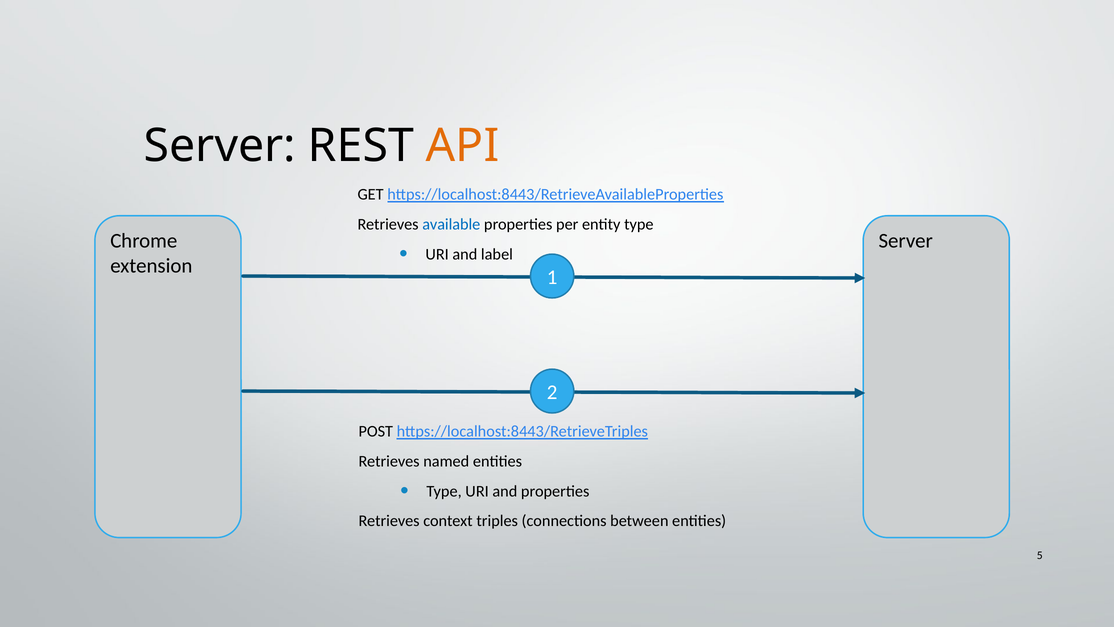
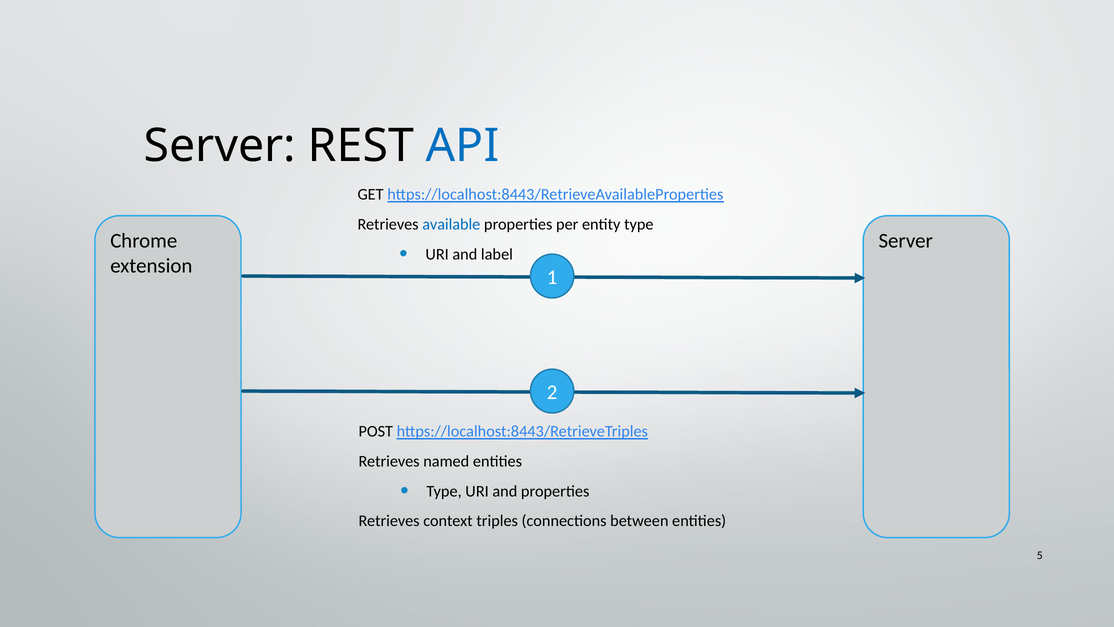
API colour: orange -> blue
